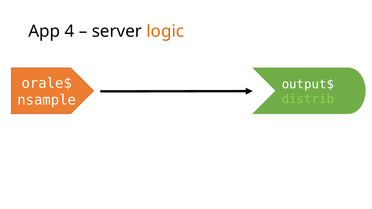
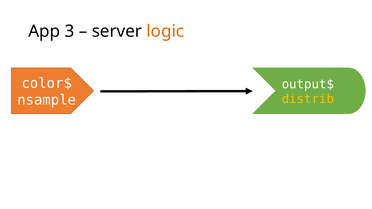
4: 4 -> 3
orale$: orale$ -> color$
distrib colour: light green -> yellow
